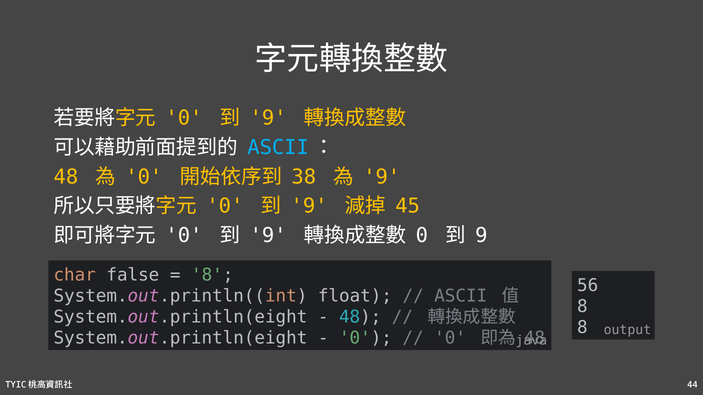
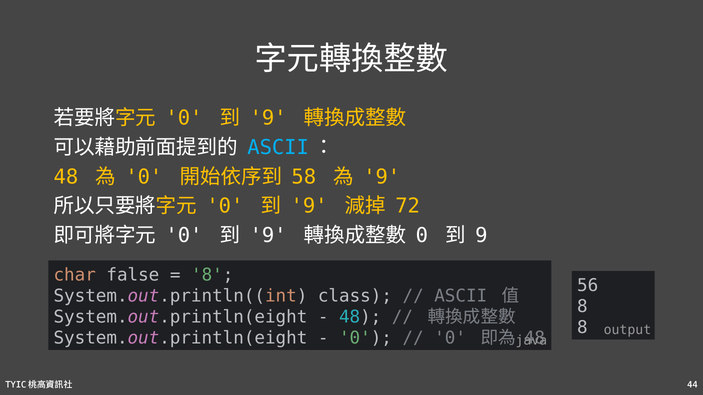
38: 38 -> 58
45: 45 -> 72
float: float -> class
